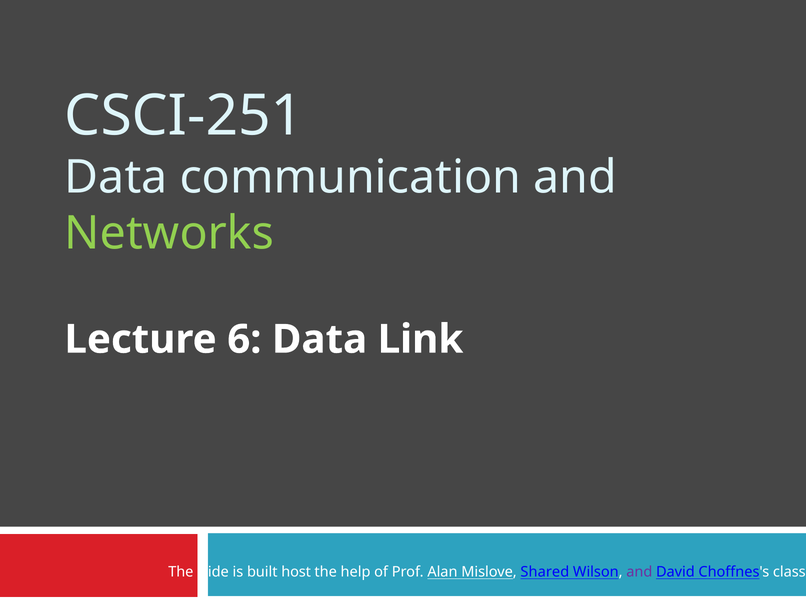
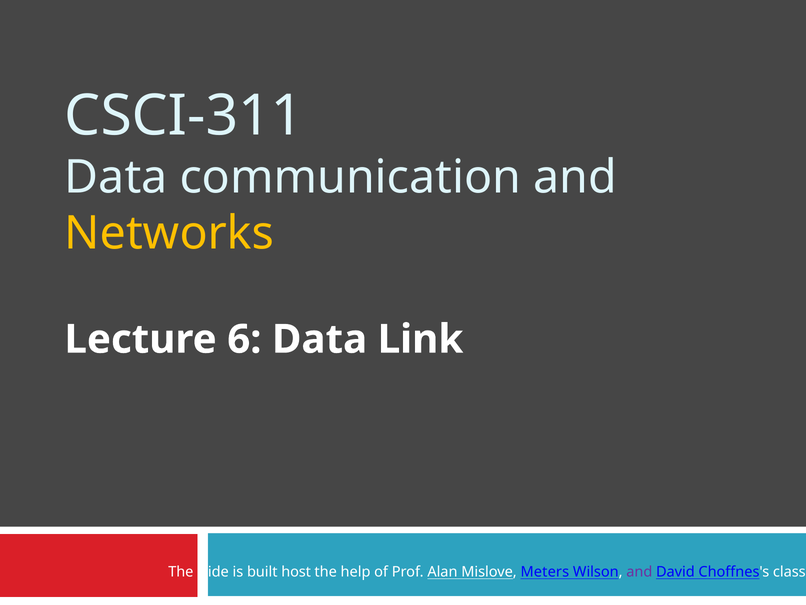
CSCI-251: CSCI-251 -> CSCI-311
Networks colour: light green -> yellow
Shared: Shared -> Meters
